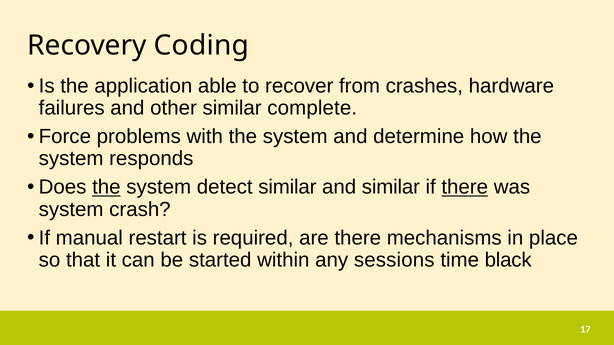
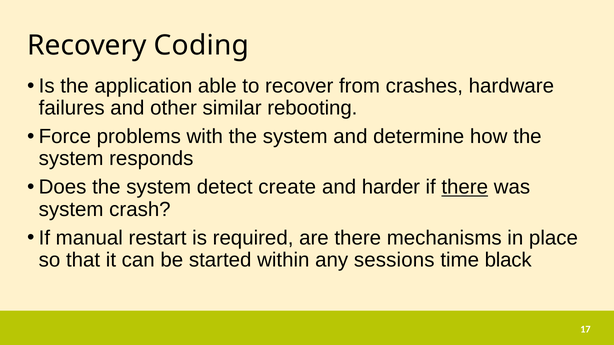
complete: complete -> rebooting
the at (106, 187) underline: present -> none
detect similar: similar -> create
and similar: similar -> harder
